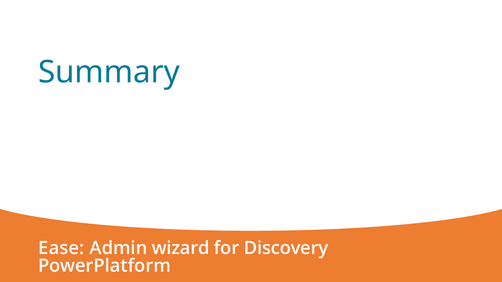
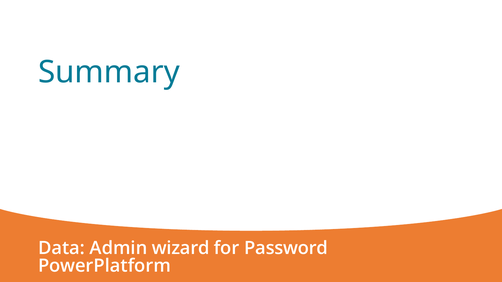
Ease: Ease -> Data
Discovery: Discovery -> Password
